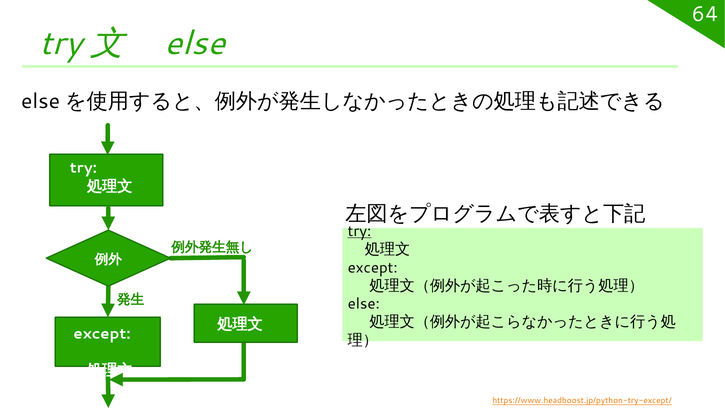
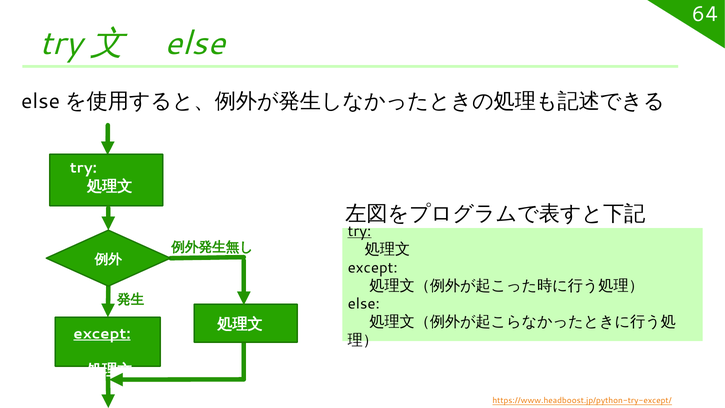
except at (102, 333) underline: none -> present
